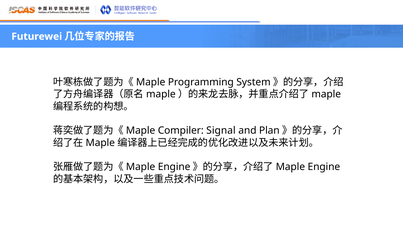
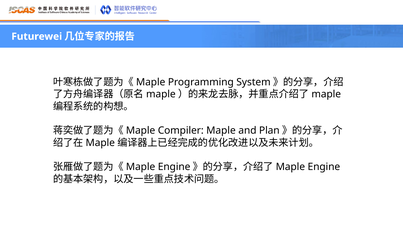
Compiler Signal: Signal -> Maple
